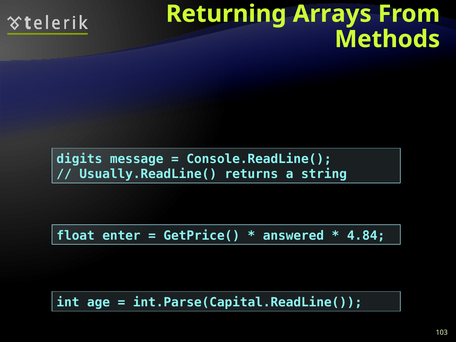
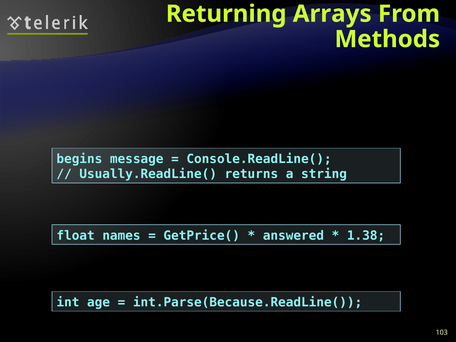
digits: digits -> begins
enter: enter -> names
4.84: 4.84 -> 1.38
int.Parse(Capital.ReadLine(: int.Parse(Capital.ReadLine( -> int.Parse(Because.ReadLine(
